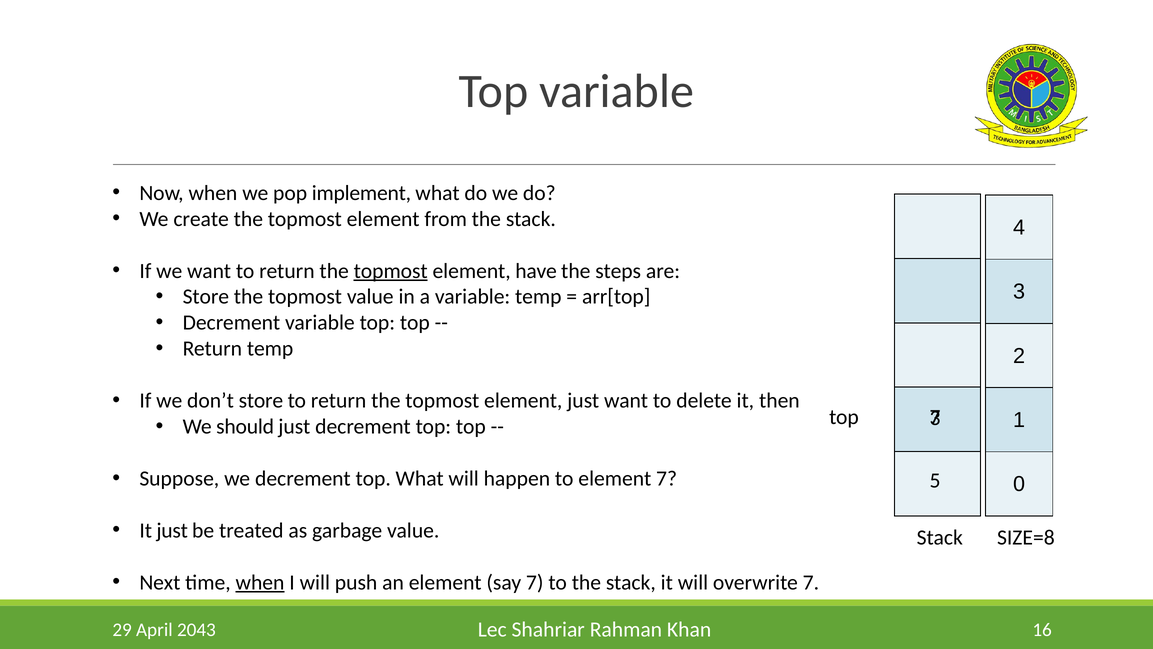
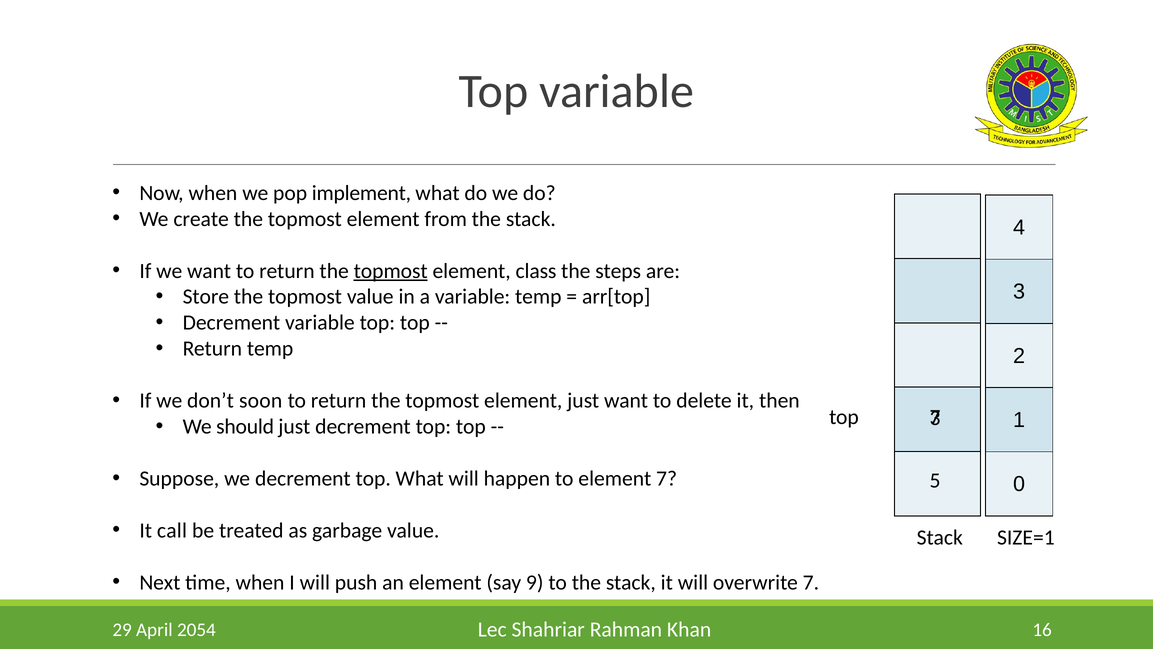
have: have -> class
don’t store: store -> soon
It just: just -> call
SIZE=8: SIZE=8 -> SIZE=1
when at (260, 582) underline: present -> none
say 7: 7 -> 9
2043: 2043 -> 2054
